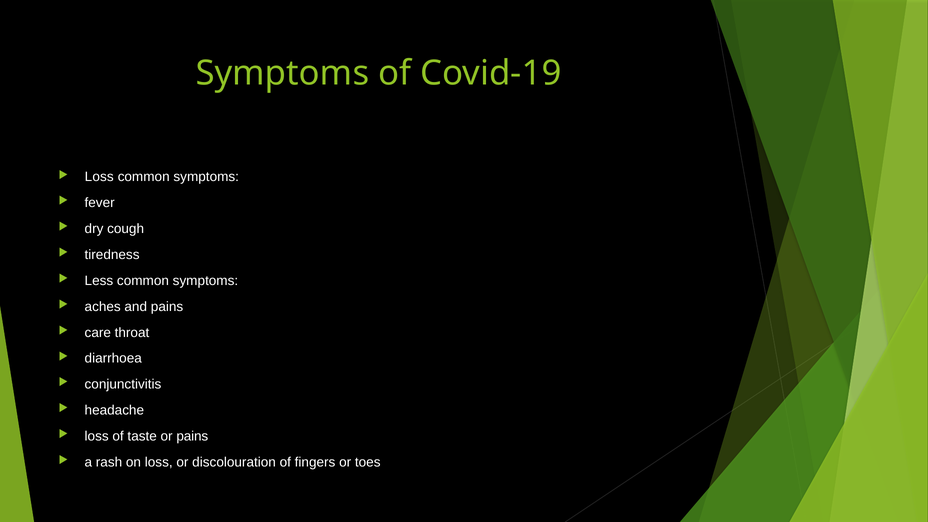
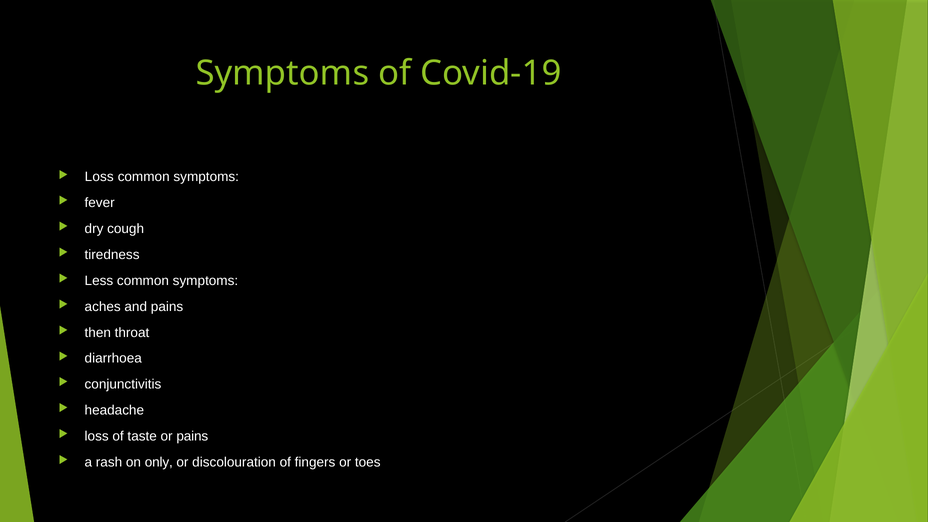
care: care -> then
on loss: loss -> only
